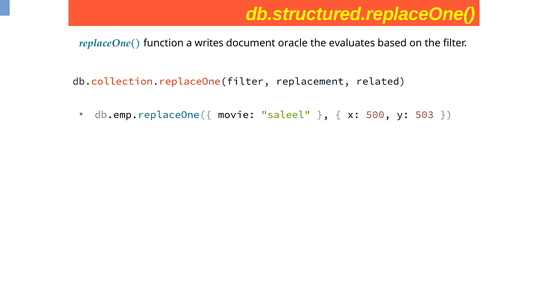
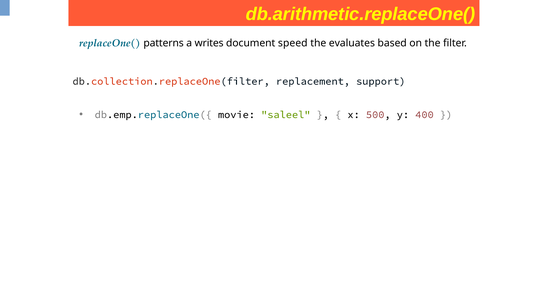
db.structured.replaceOne(: db.structured.replaceOne( -> db.arithmetic.replaceOne(
function: function -> patterns
oracle: oracle -> speed
related: related -> support
503: 503 -> 400
